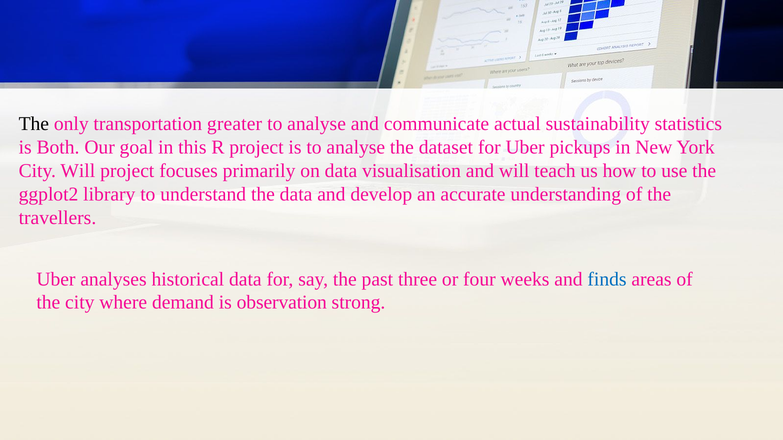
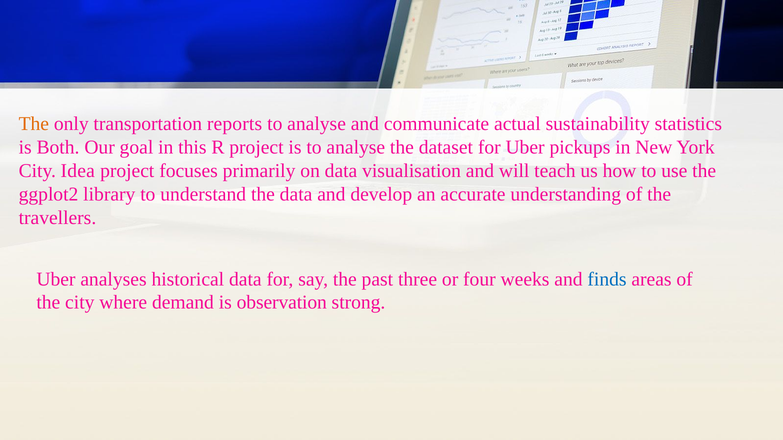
The at (34, 124) colour: black -> orange
greater: greater -> reports
City Will: Will -> Idea
